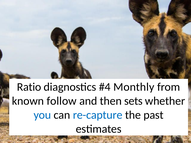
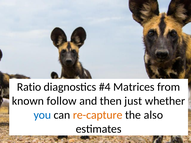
Monthly: Monthly -> Matrices
sets: sets -> just
re-capture colour: blue -> orange
past: past -> also
